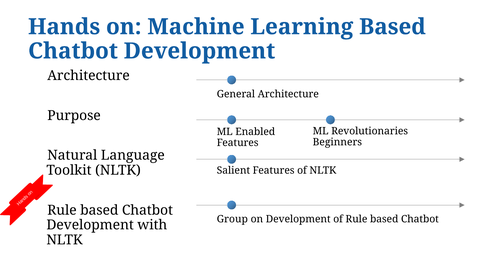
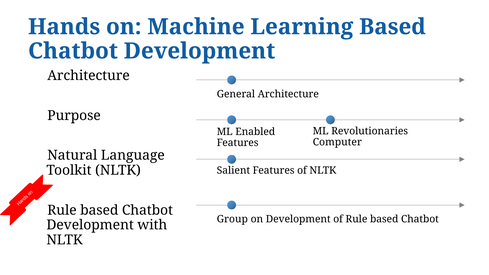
Beginners: Beginners -> Computer
